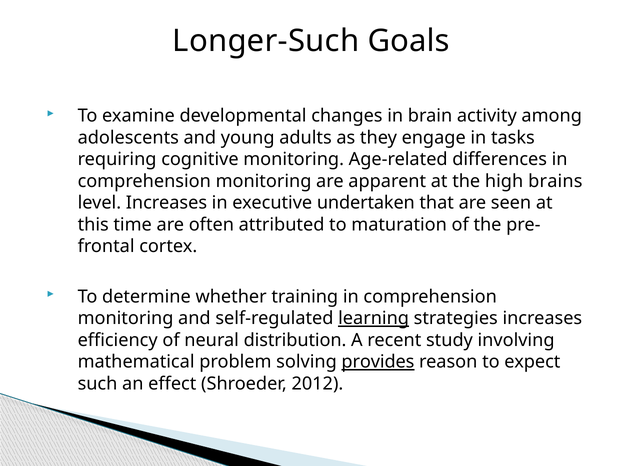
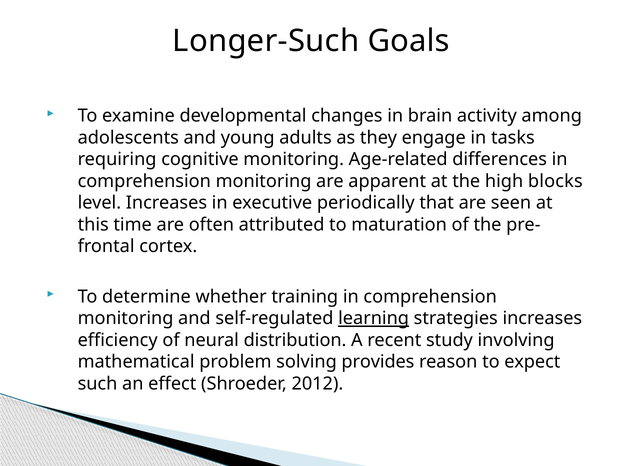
brains: brains -> blocks
undertaken: undertaken -> periodically
provides underline: present -> none
